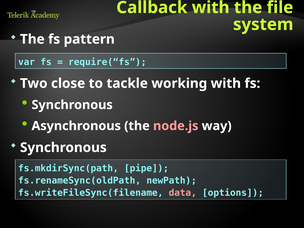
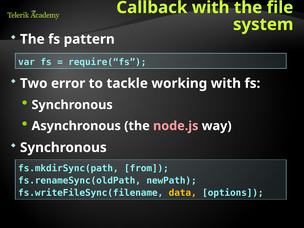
close: close -> error
pipe: pipe -> from
data colour: pink -> yellow
